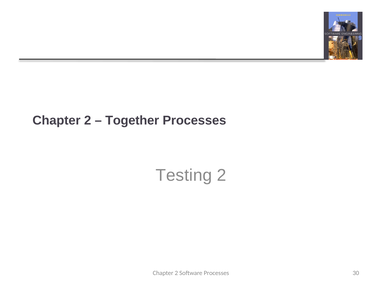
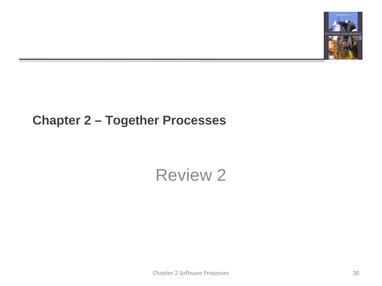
Testing: Testing -> Review
